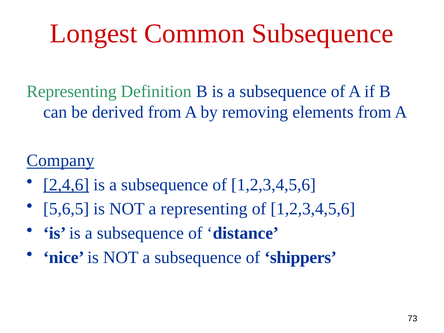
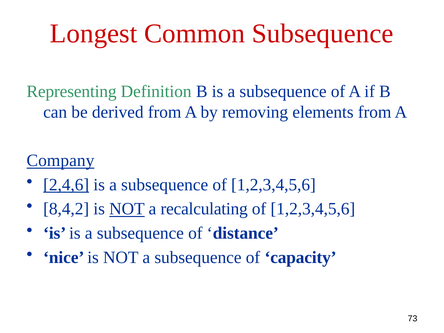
5,6,5: 5,6,5 -> 8,4,2
NOT at (127, 209) underline: none -> present
a representing: representing -> recalculating
shippers: shippers -> capacity
